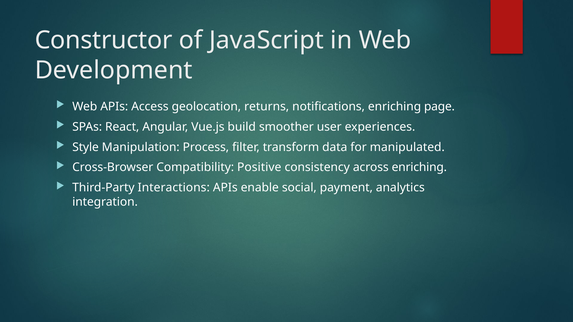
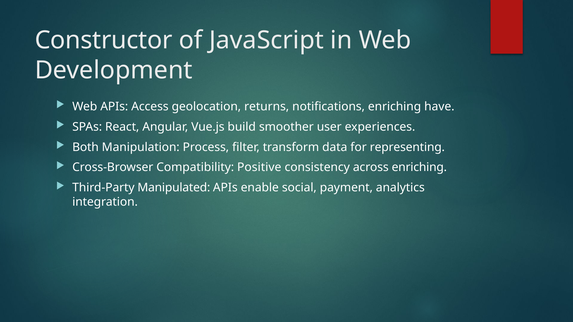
page: page -> have
Style: Style -> Both
manipulated: manipulated -> representing
Interactions: Interactions -> Manipulated
